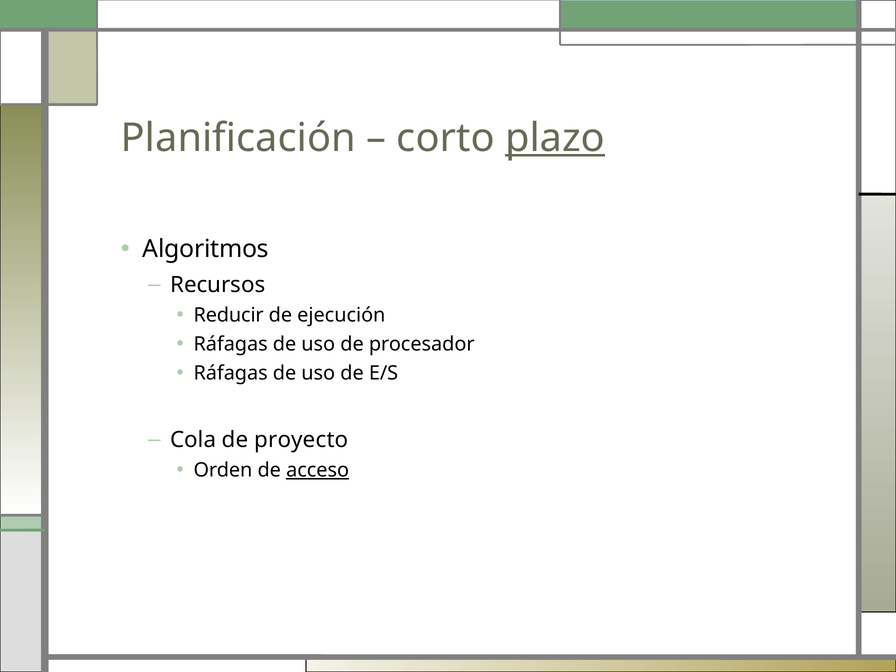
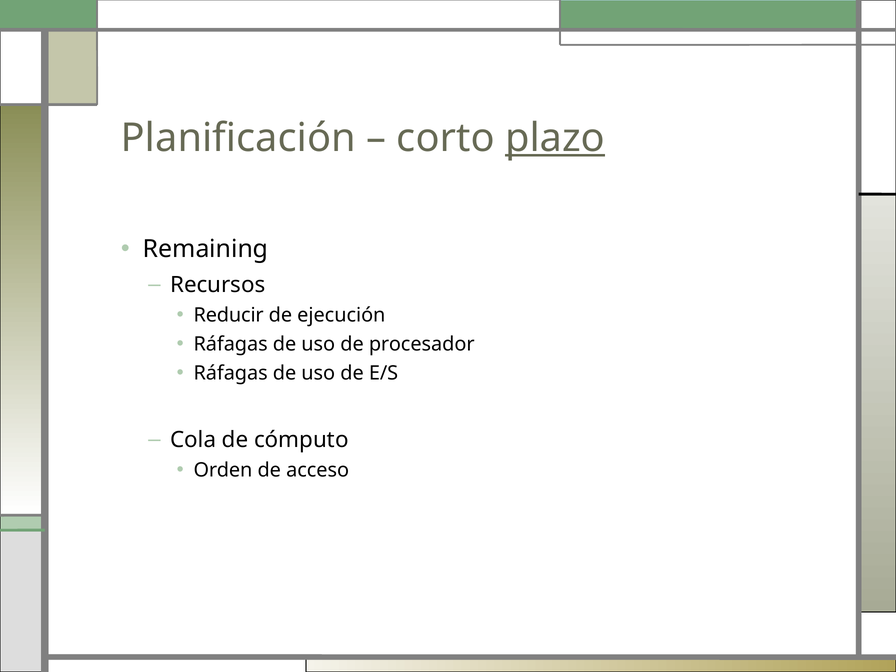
Algoritmos: Algoritmos -> Remaining
proyecto: proyecto -> cómputo
acceso underline: present -> none
